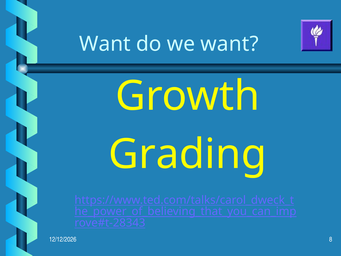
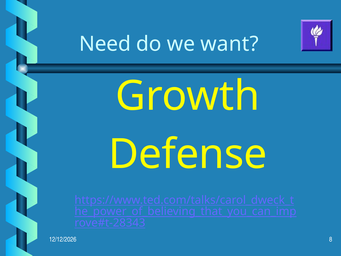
Want at (105, 44): Want -> Need
Grading: Grading -> Defense
